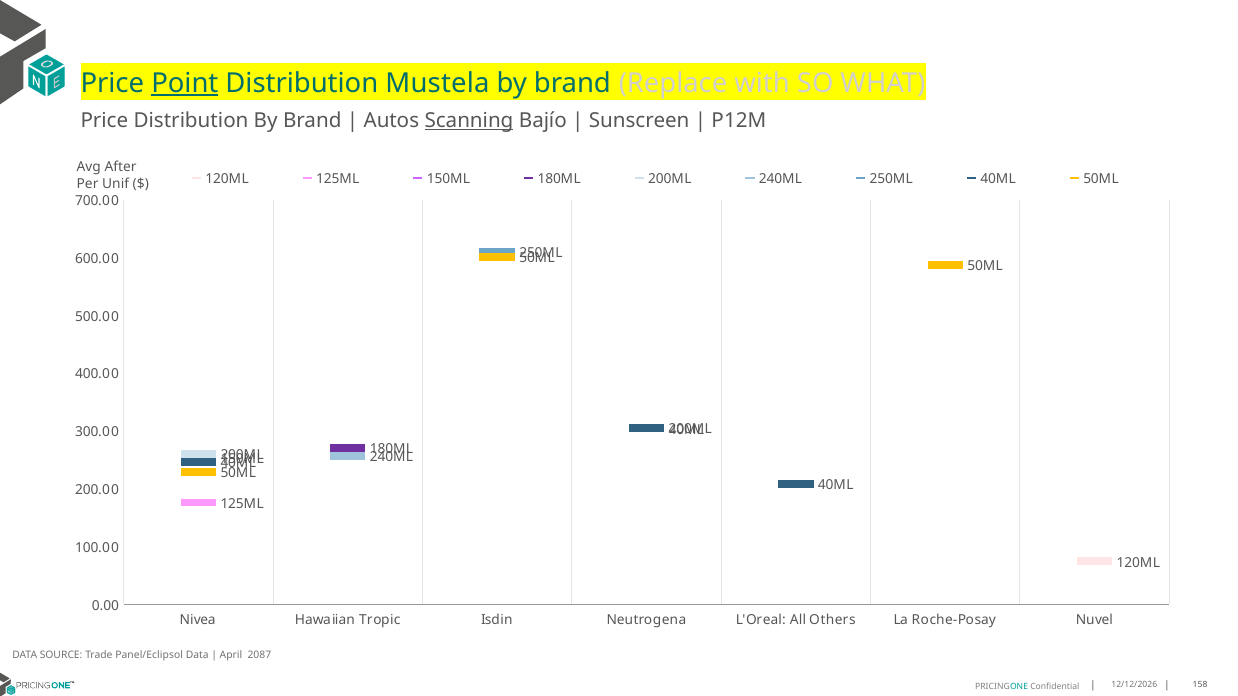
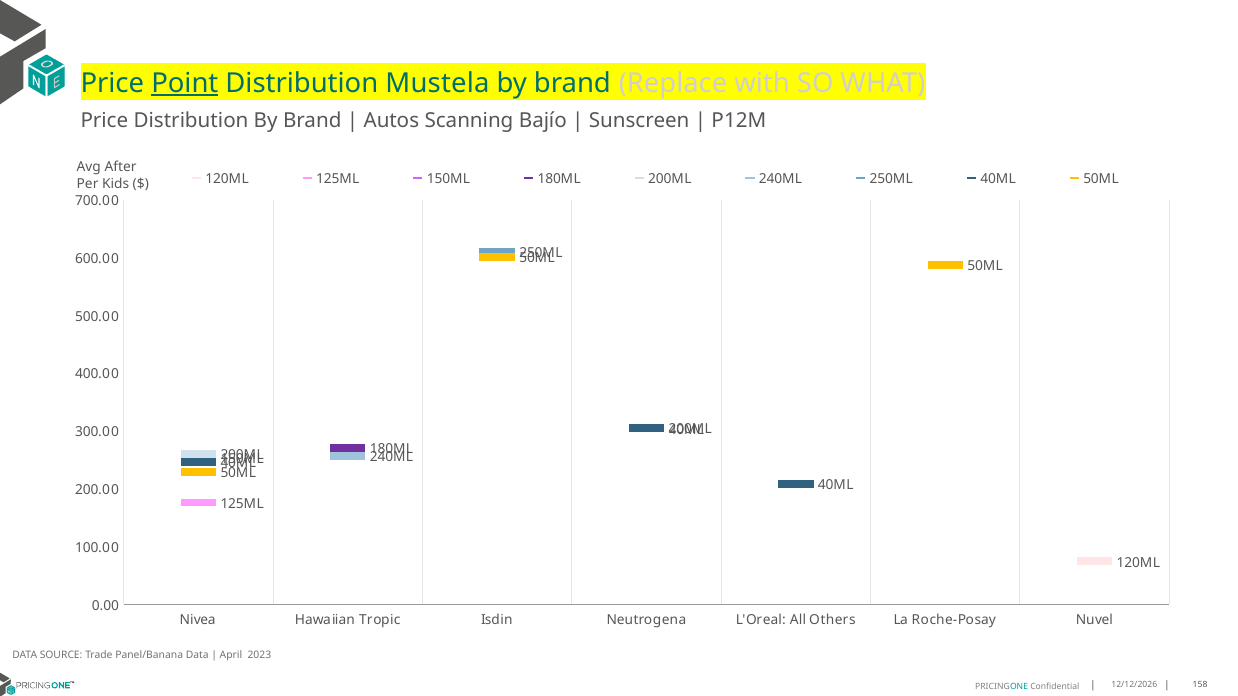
Scanning underline: present -> none
Unif: Unif -> Kids
Panel/Eclipsol: Panel/Eclipsol -> Panel/Banana
2087: 2087 -> 2023
